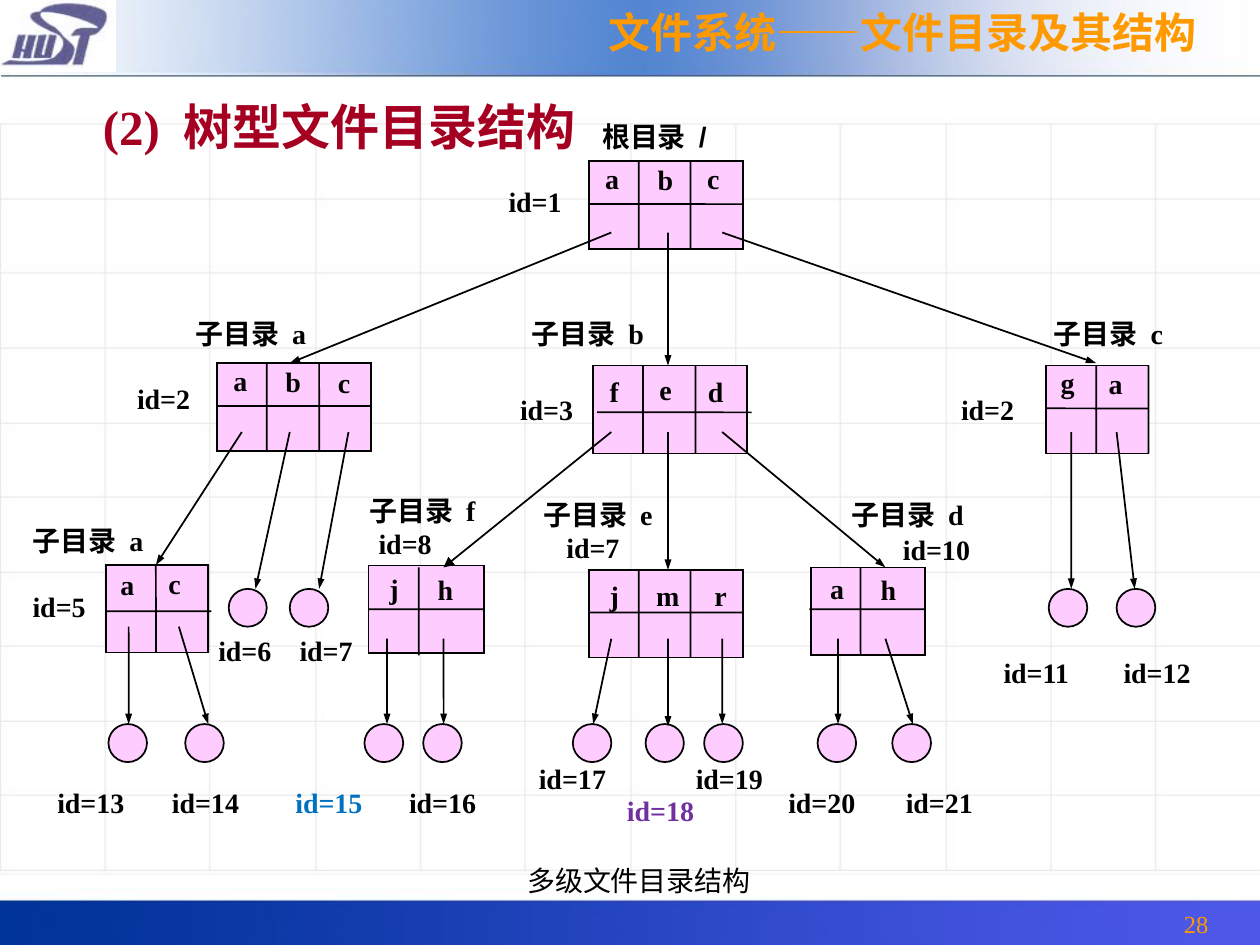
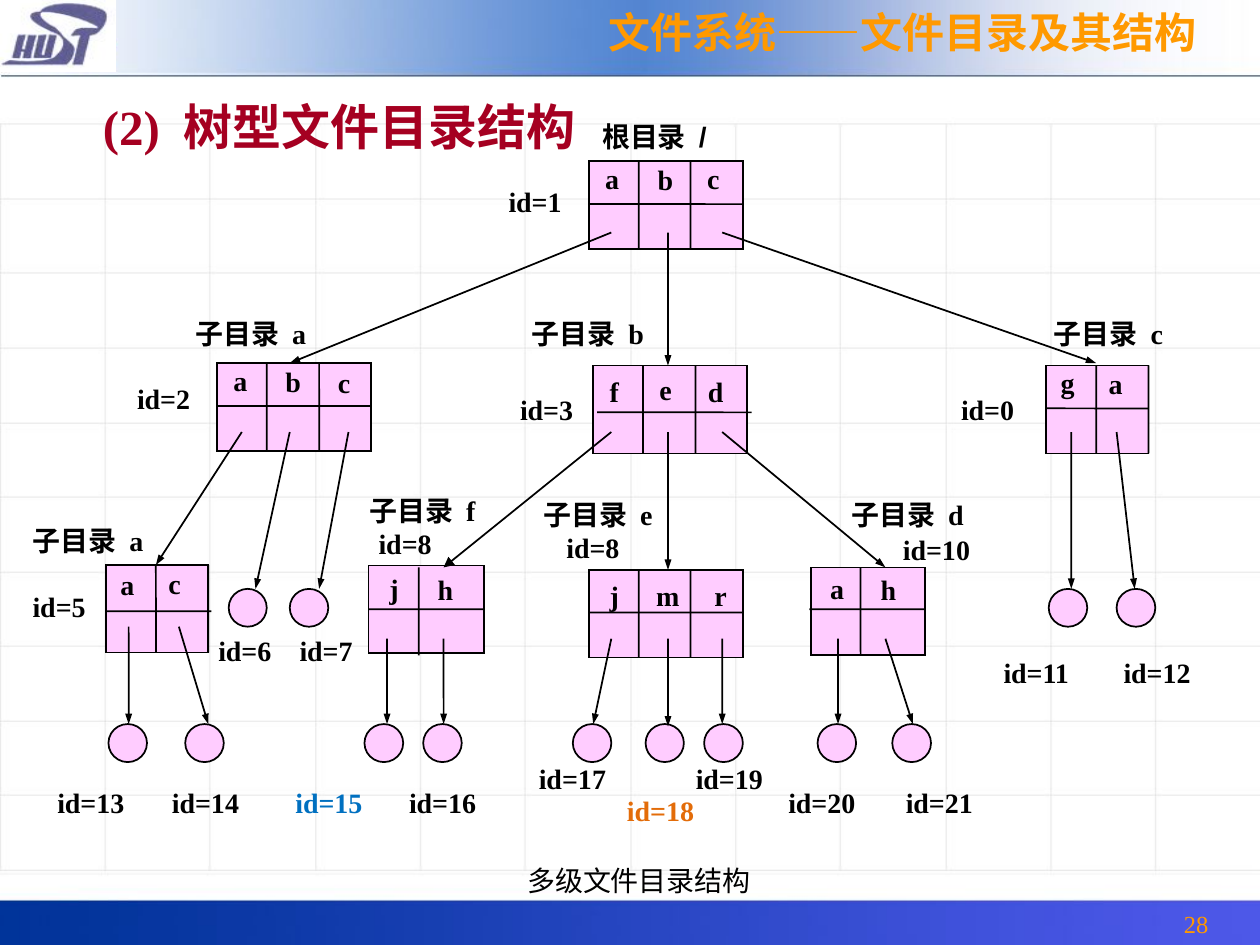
id=3 id=2: id=2 -> id=0
id=8 id=7: id=7 -> id=8
id=18 colour: purple -> orange
